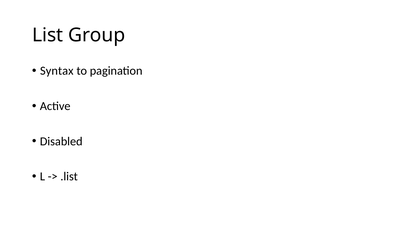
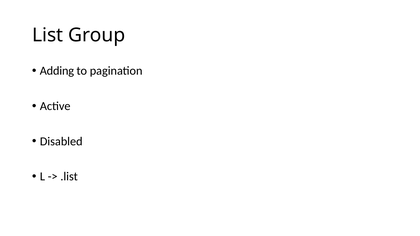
Syntax: Syntax -> Adding
